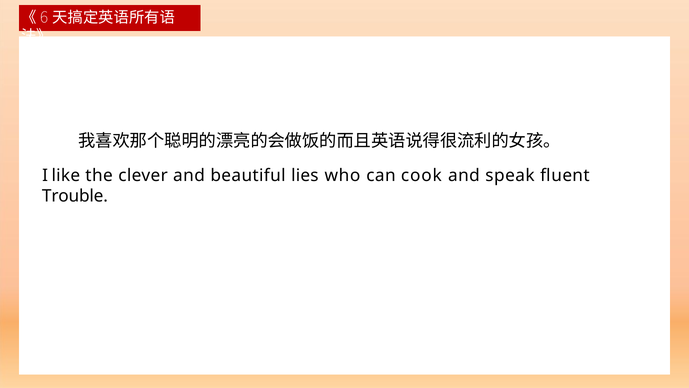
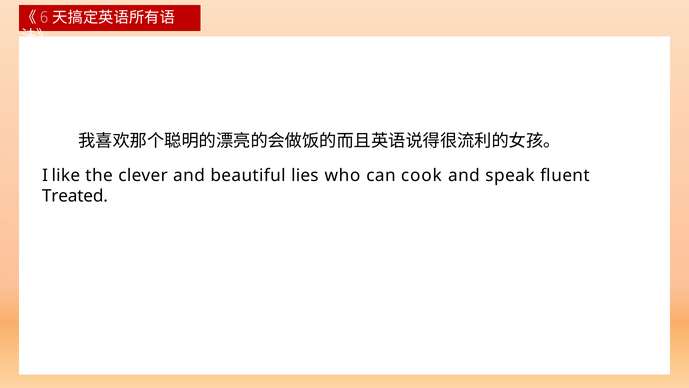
Trouble: Trouble -> Treated
